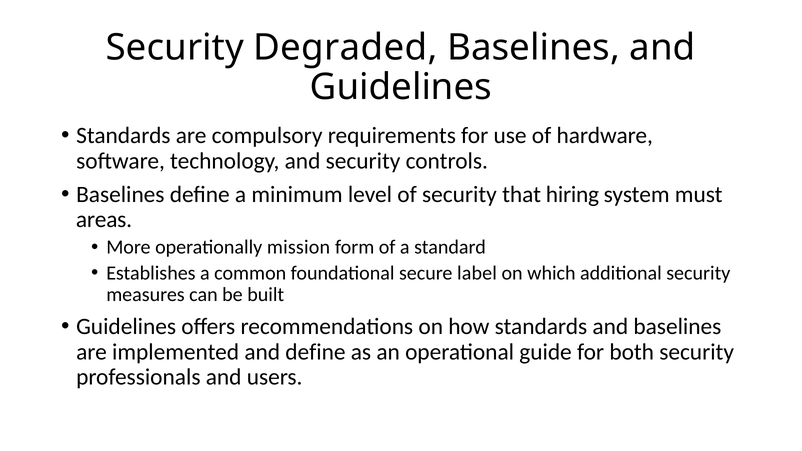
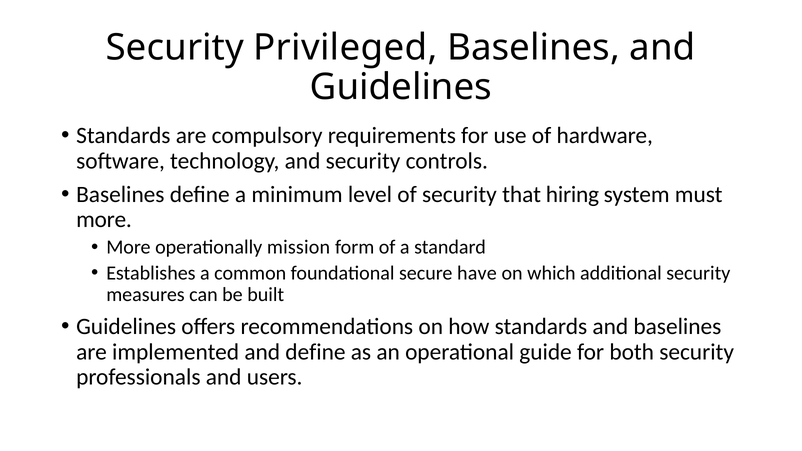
Degraded: Degraded -> Privileged
areas at (104, 220): areas -> more
label: label -> have
